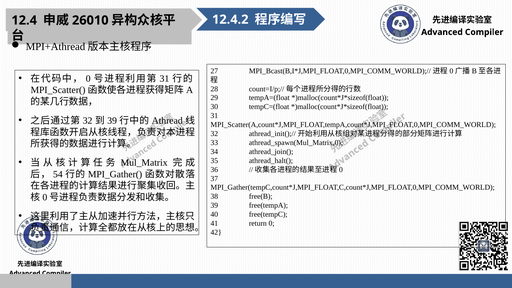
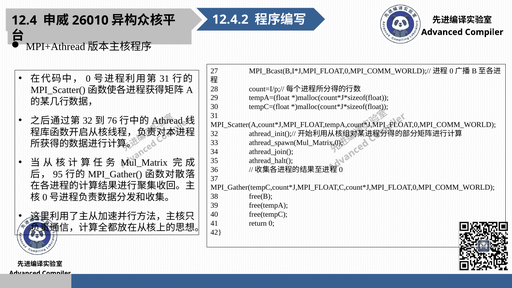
39 at (112, 121): 39 -> 76
54: 54 -> 95
